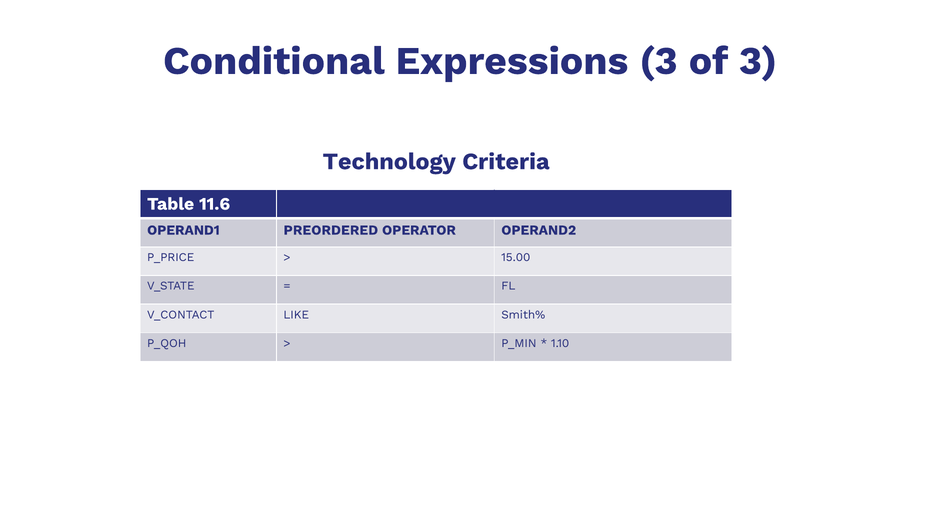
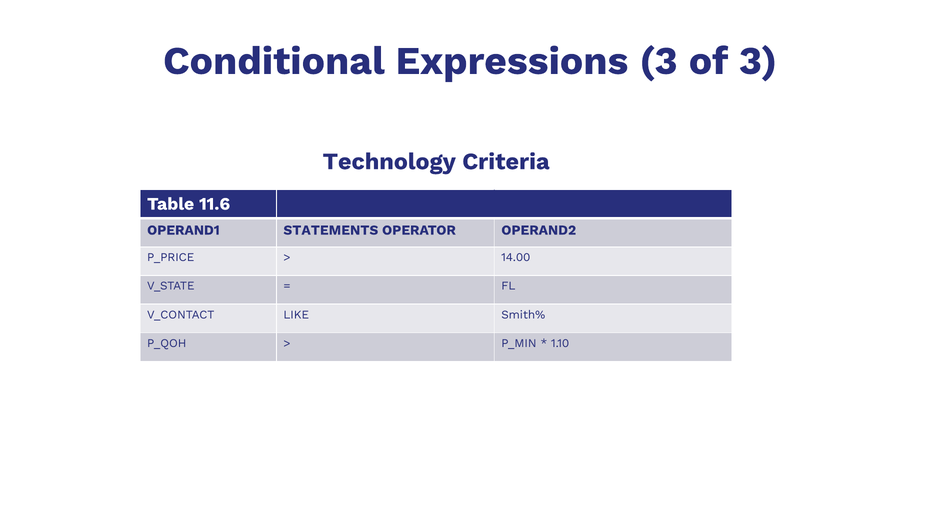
PREORDERED: PREORDERED -> STATEMENTS
15.00: 15.00 -> 14.00
